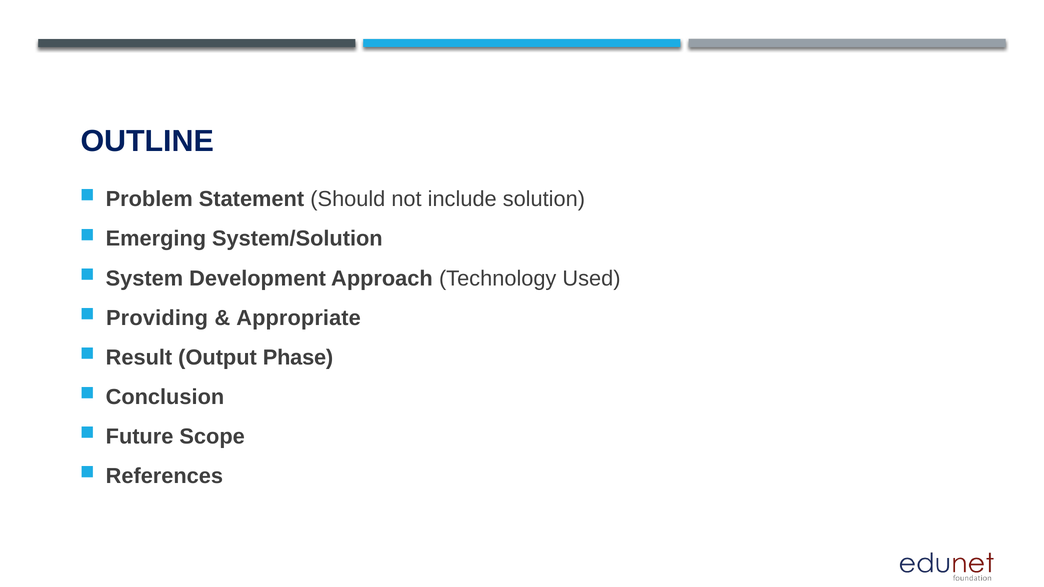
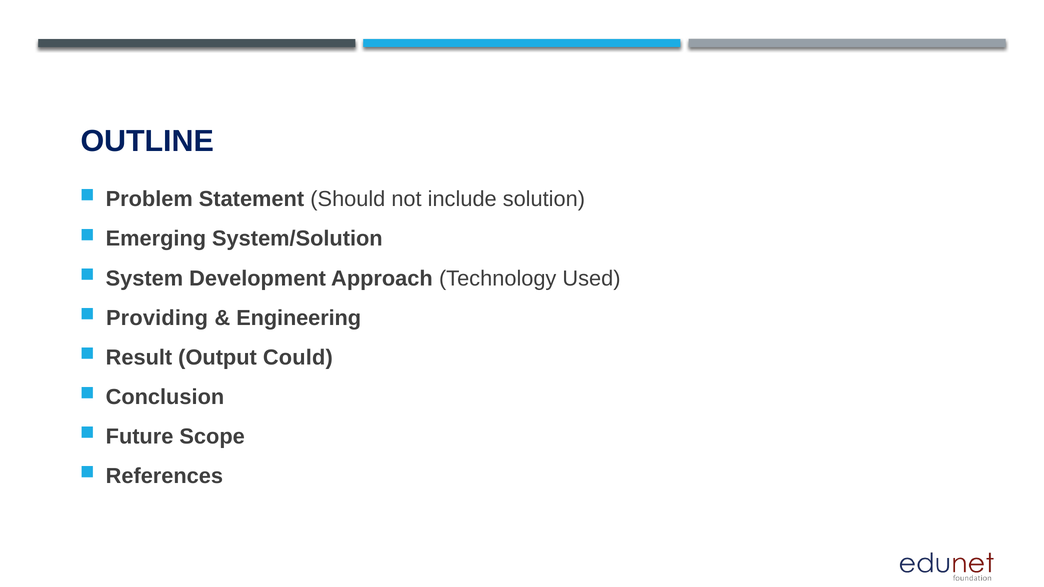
Appropriate: Appropriate -> Engineering
Phase: Phase -> Could
